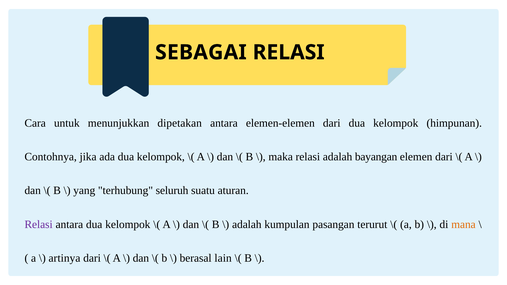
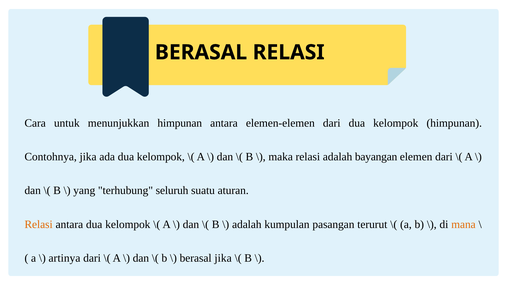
SEBAGAI at (201, 52): SEBAGAI -> BERASAL
menunjukkan dipetakan: dipetakan -> himpunan
Relasi at (39, 224) colour: purple -> orange
berasal lain: lain -> jika
